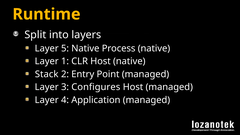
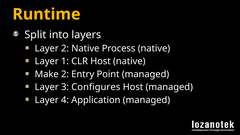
Layer 5: 5 -> 2
Stack: Stack -> Make
